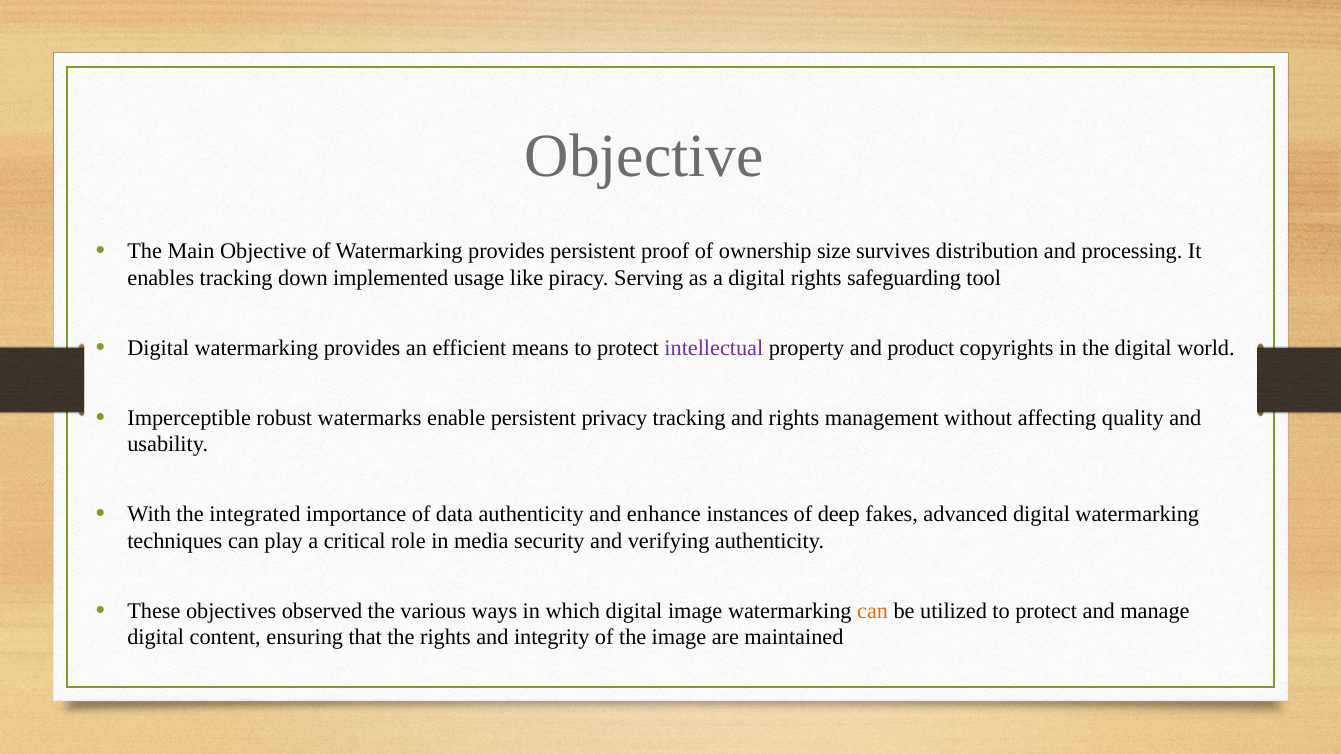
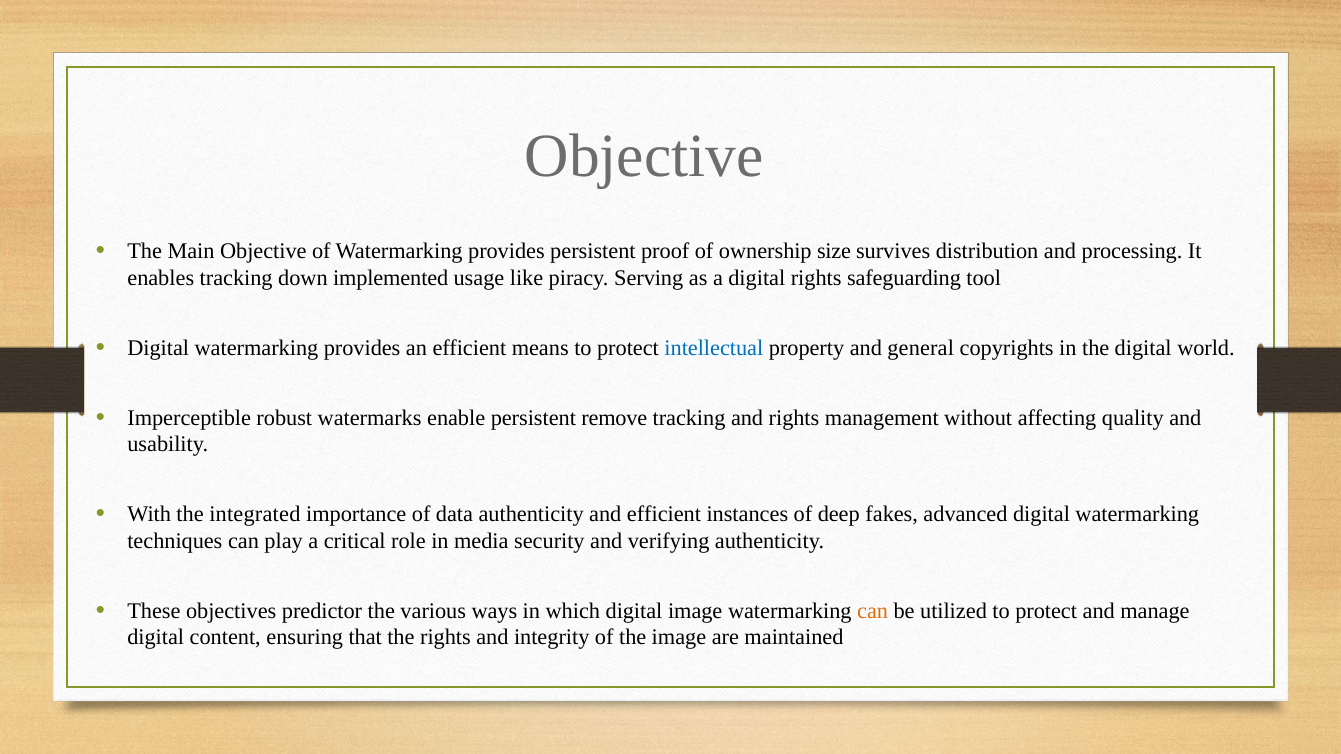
intellectual colour: purple -> blue
product: product -> general
privacy: privacy -> remove
and enhance: enhance -> efficient
observed: observed -> predictor
